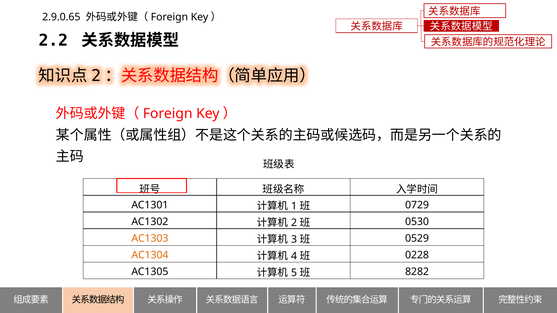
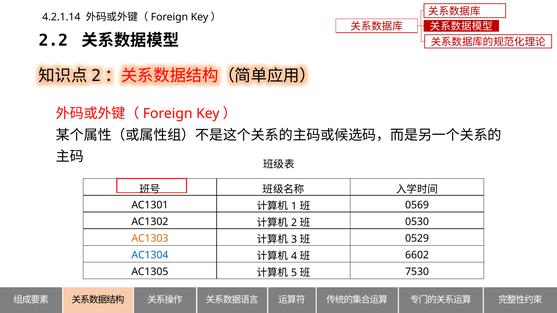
2.9.0.65: 2.9.0.65 -> 4.2.1.14
0729: 0729 -> 0569
AC1304 colour: orange -> blue
0228: 0228 -> 6602
8282: 8282 -> 7530
